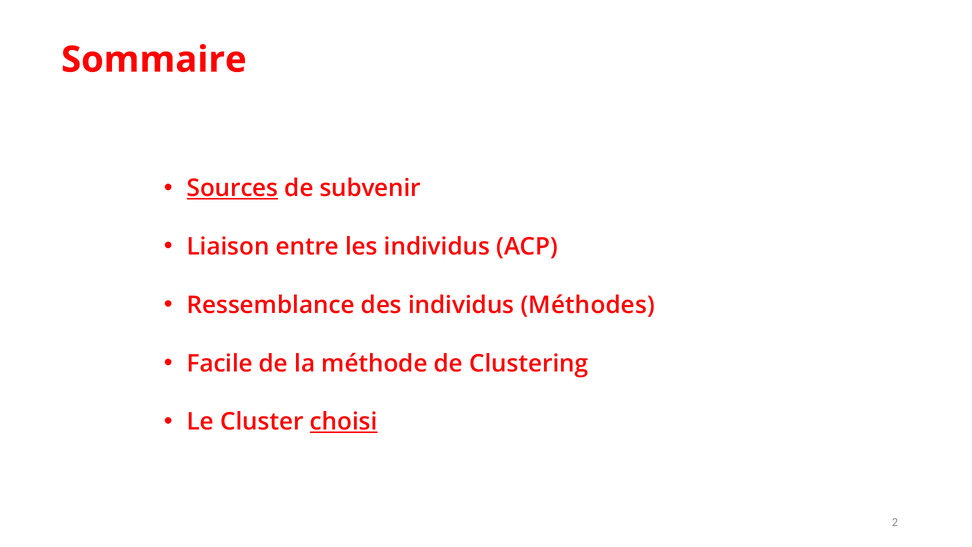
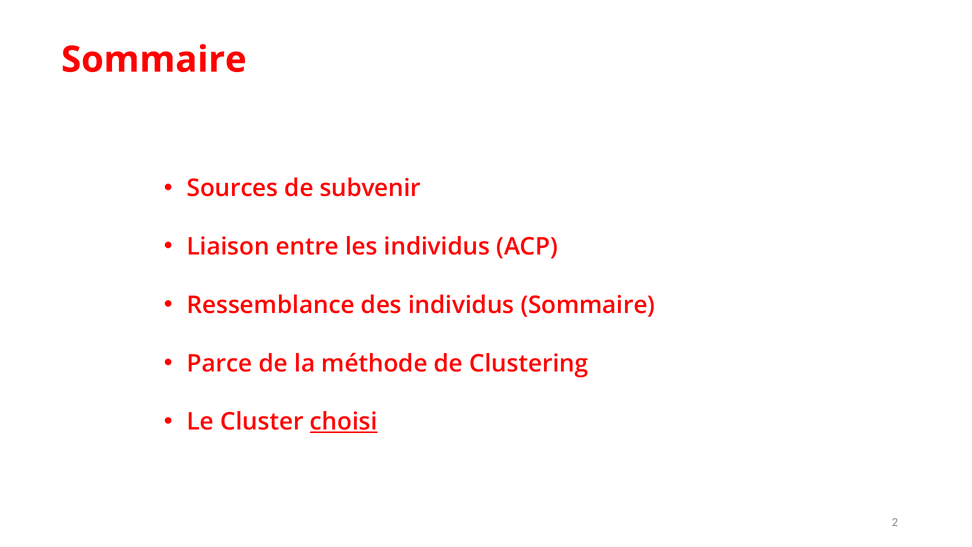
Sources underline: present -> none
individus Méthodes: Méthodes -> Sommaire
Facile: Facile -> Parce
